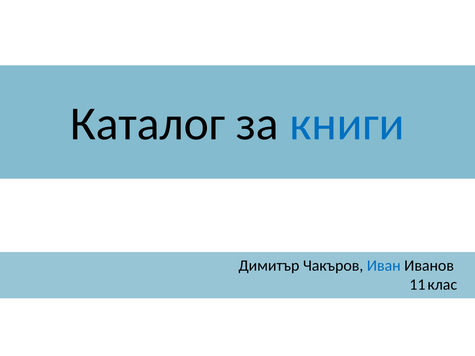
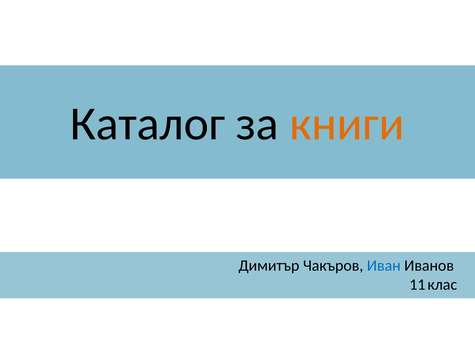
книги colour: blue -> orange
